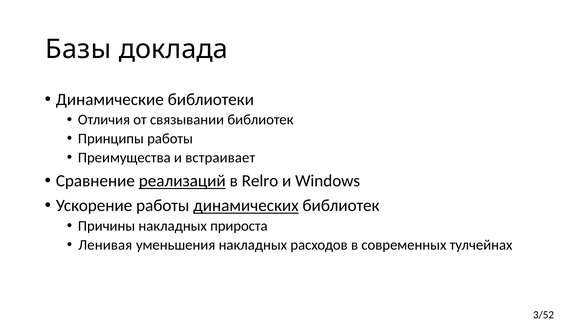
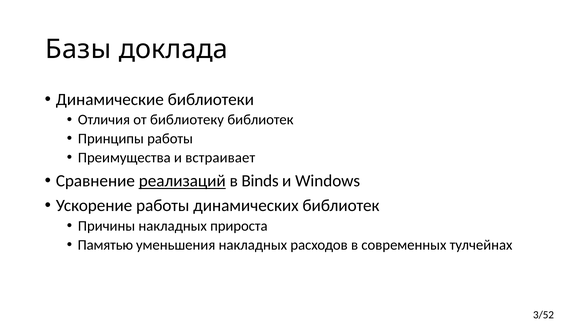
связывании: связывании -> библиотеку
Relro: Relro -> Binds
динамических underline: present -> none
Ленивая: Ленивая -> Памятью
